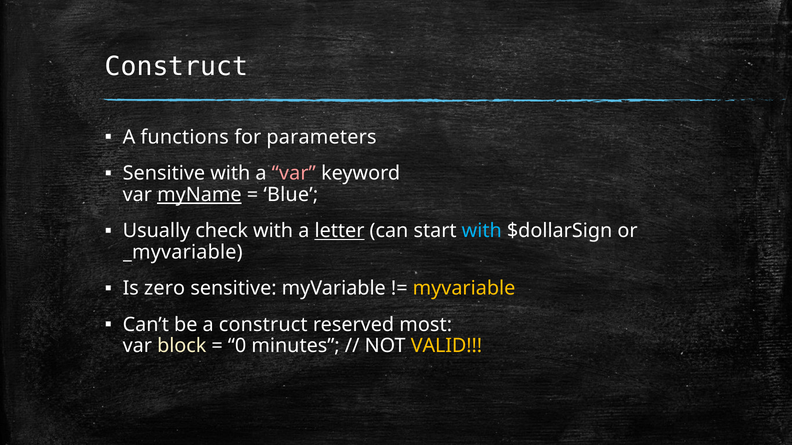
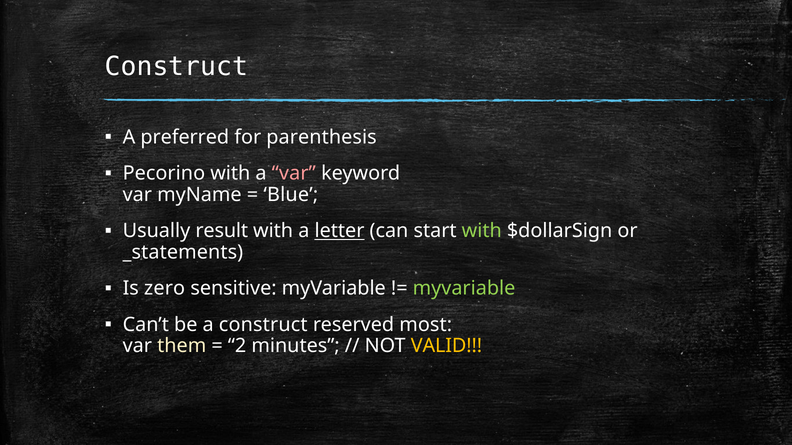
functions: functions -> preferred
parameters: parameters -> parenthesis
Sensitive at (164, 174): Sensitive -> Pecorino
myName underline: present -> none
check: check -> result
with at (482, 231) colour: light blue -> light green
_myvariable: _myvariable -> _statements
myvariable at (464, 289) colour: yellow -> light green
block: block -> them
0: 0 -> 2
